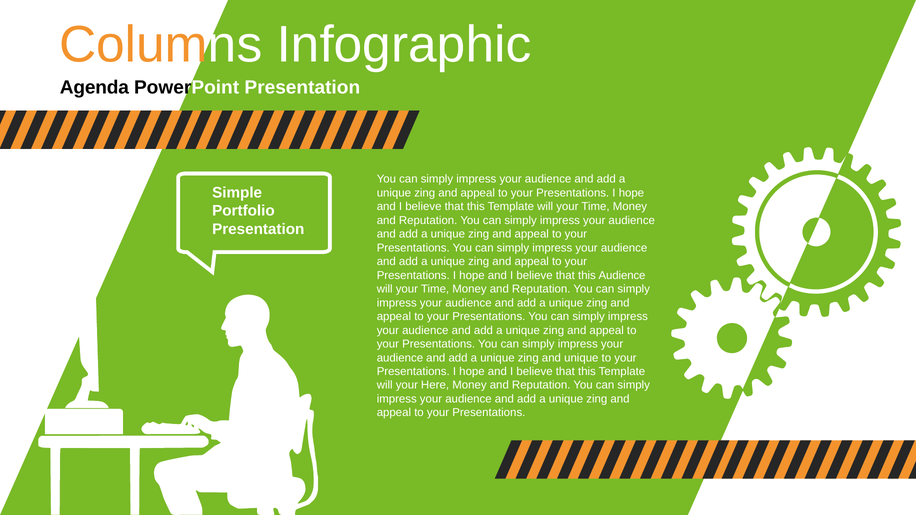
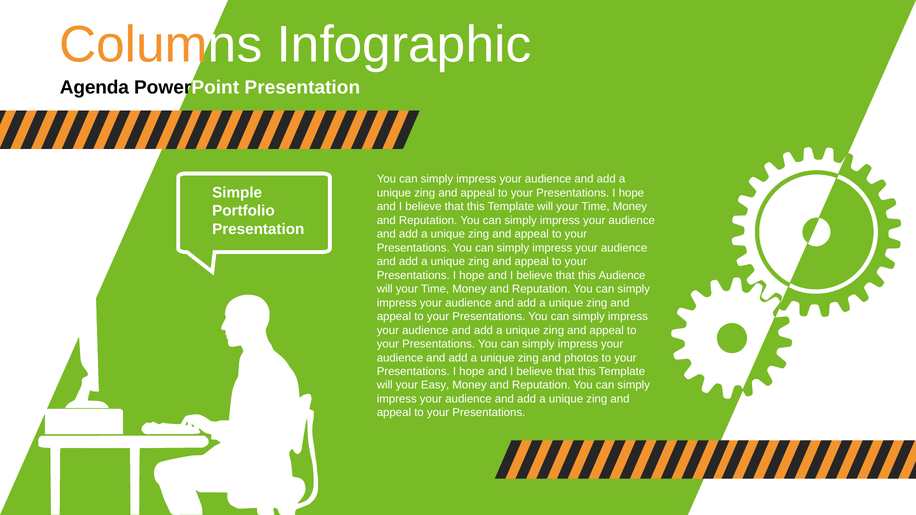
and unique: unique -> photos
Here: Here -> Easy
